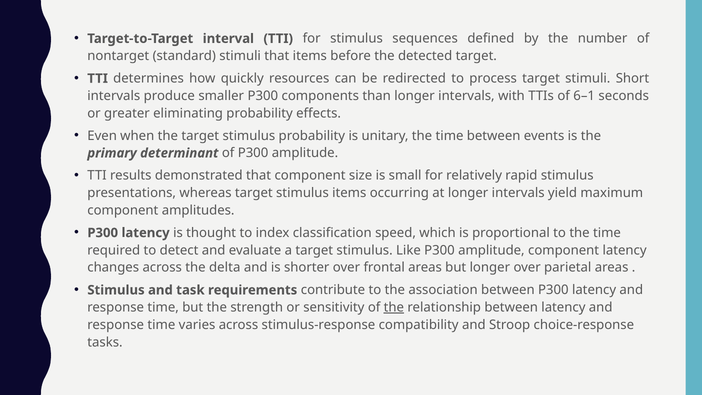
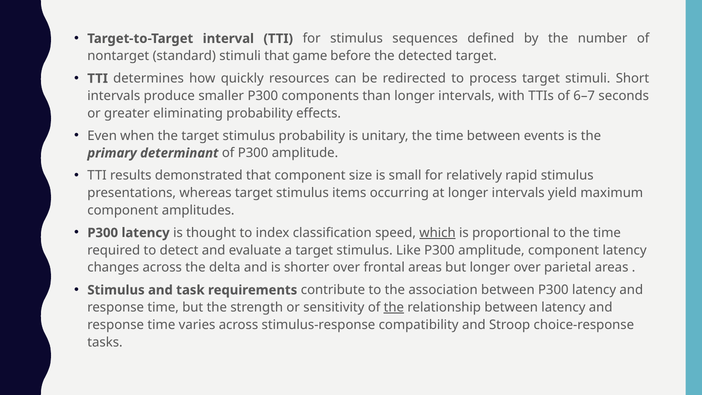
that items: items -> game
6–1: 6–1 -> 6–7
which underline: none -> present
